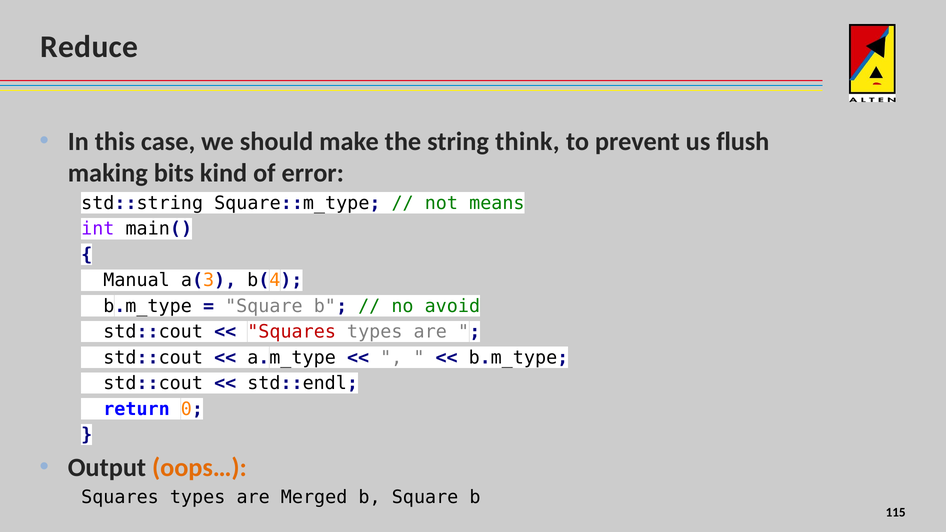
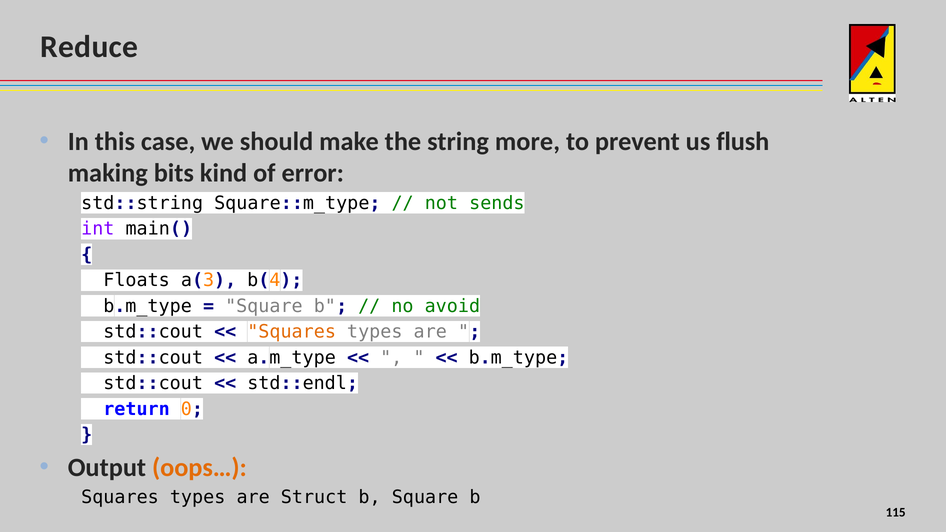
think: think -> more
means: means -> sends
Manual: Manual -> Floats
Squares at (292, 332) colour: red -> orange
Merged: Merged -> Struct
